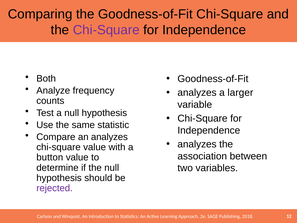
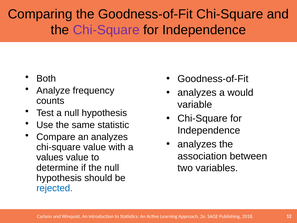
larger: larger -> would
button: button -> values
rejected colour: purple -> blue
